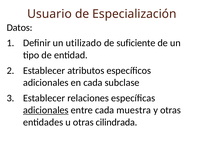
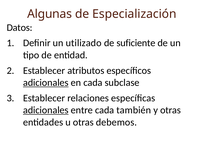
Usuario: Usuario -> Algunas
adicionales at (46, 82) underline: none -> present
muestra: muestra -> también
cilindrada: cilindrada -> debemos
